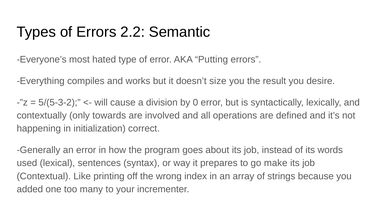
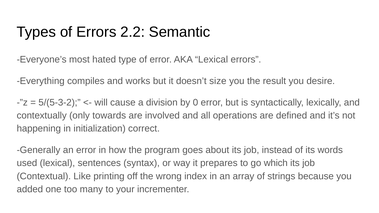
AKA Putting: Putting -> Lexical
make: make -> which
